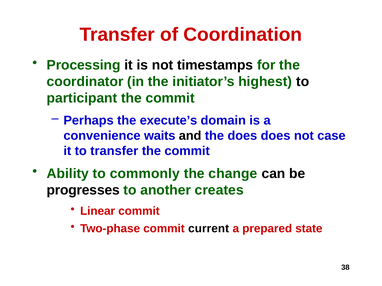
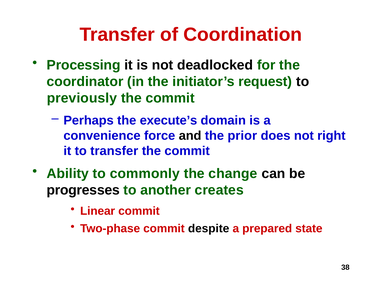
timestamps: timestamps -> deadlocked
highest: highest -> request
participant: participant -> previously
waits: waits -> force
the does: does -> prior
case: case -> right
current: current -> despite
